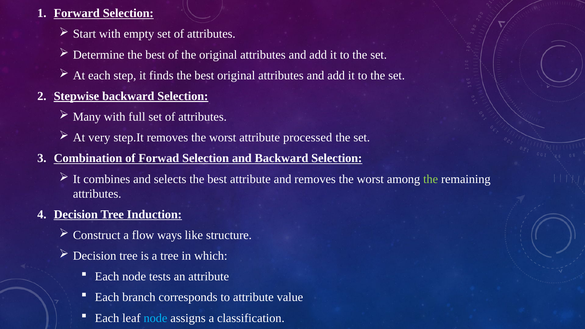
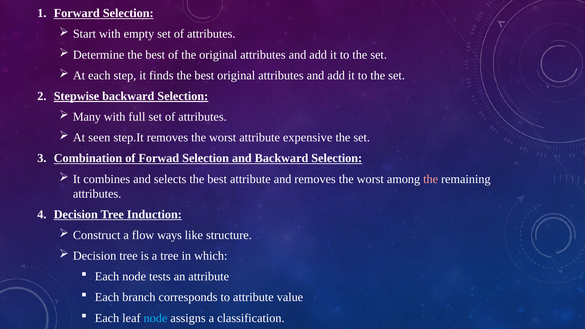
very: very -> seen
processed: processed -> expensive
the at (431, 179) colour: light green -> pink
